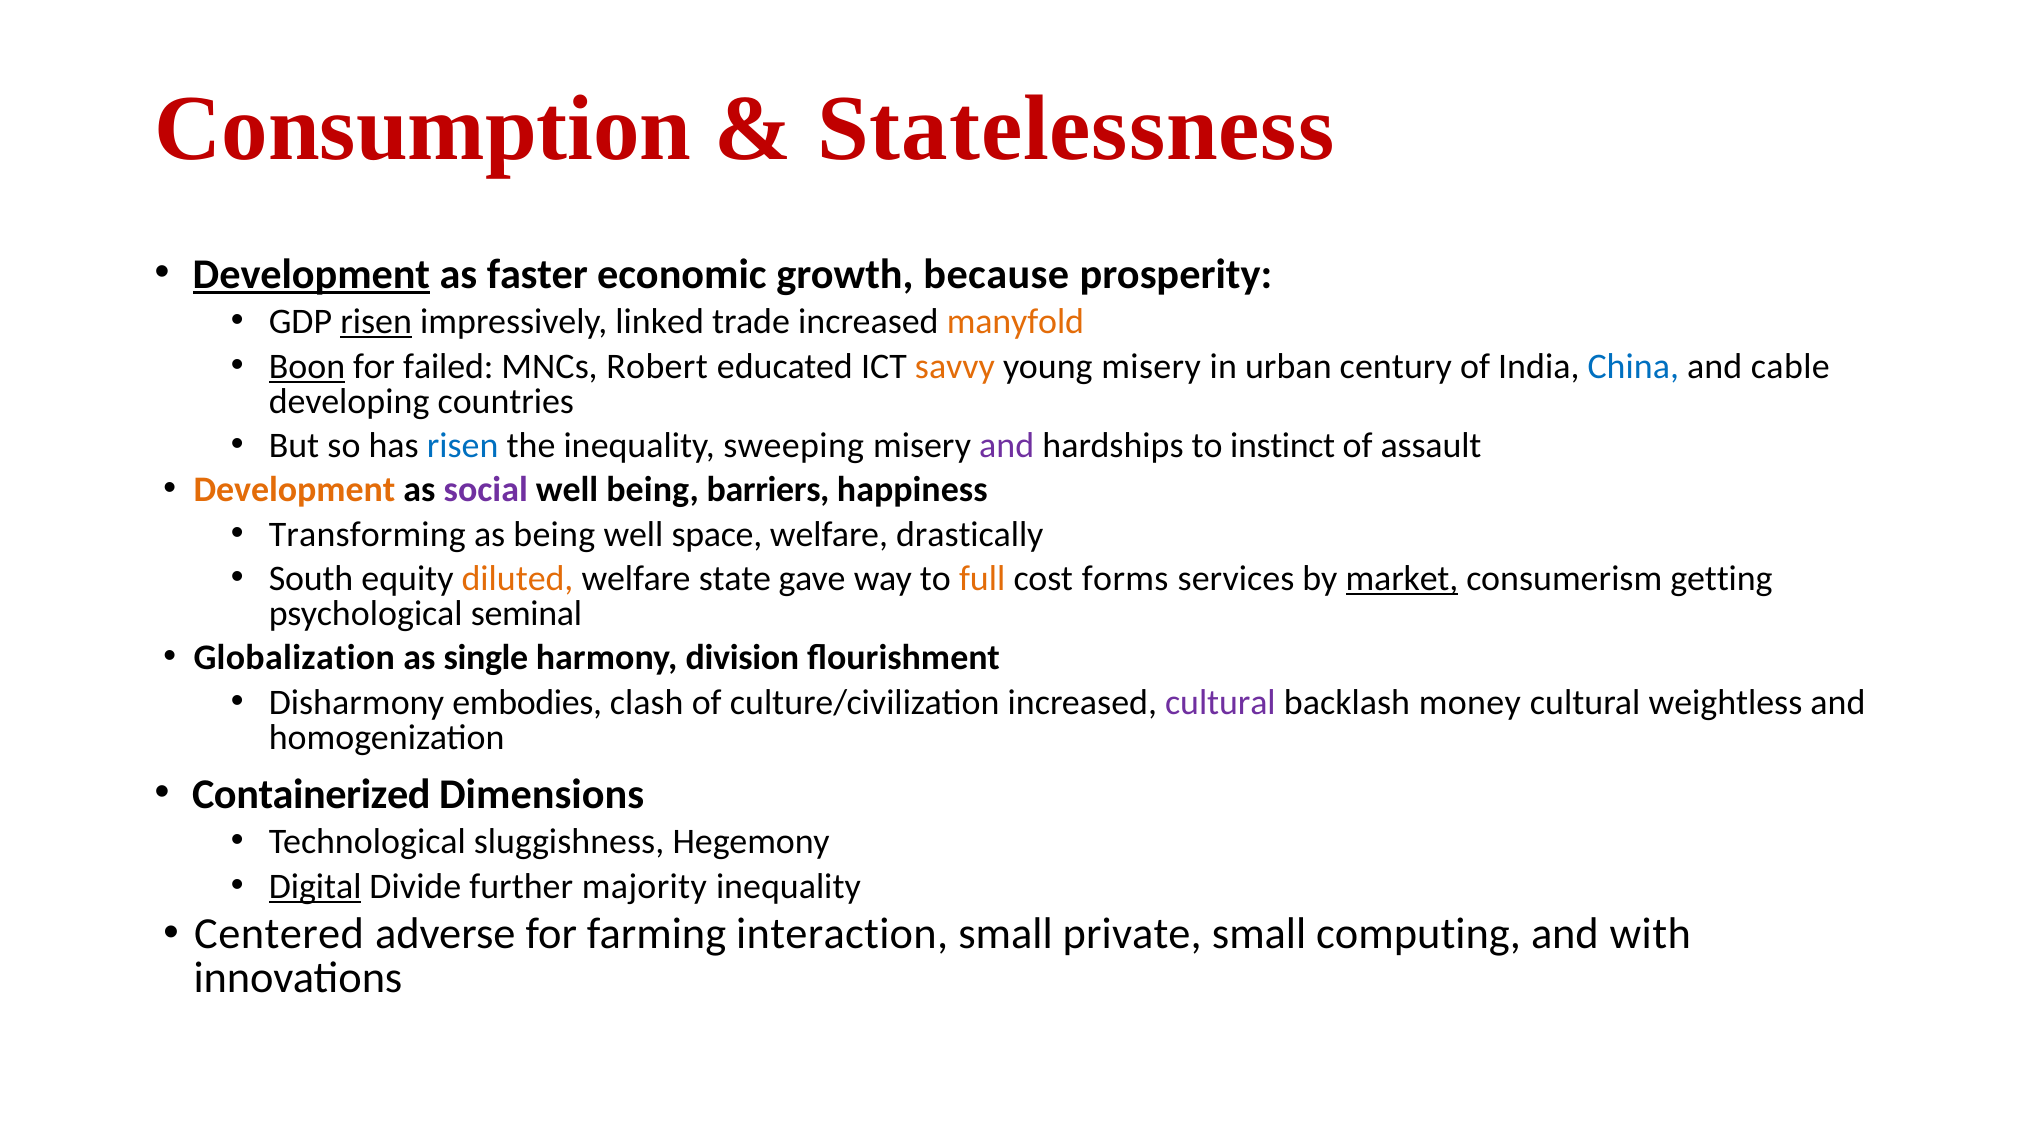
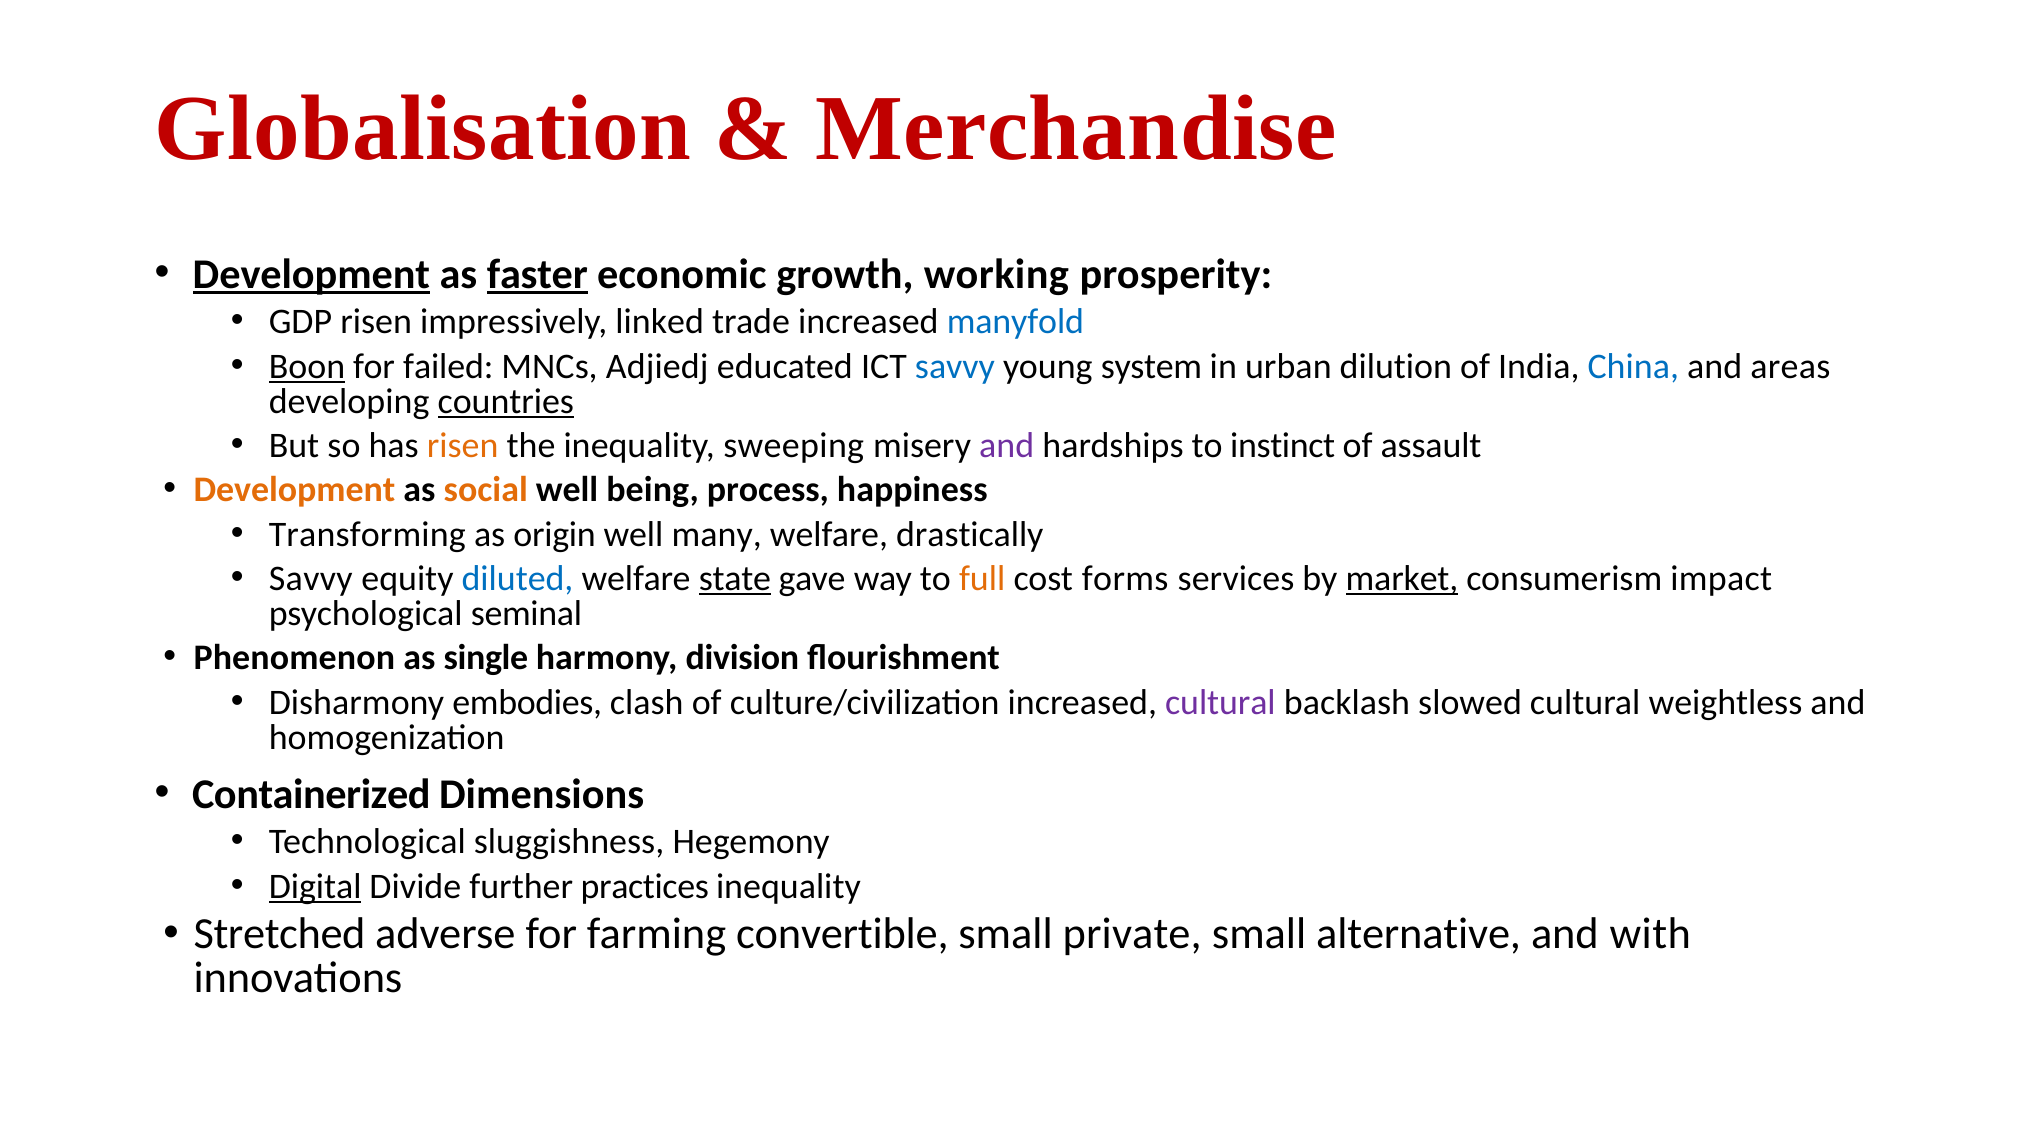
Consumption: Consumption -> Globalisation
Statelessness: Statelessness -> Merchandise
faster underline: none -> present
because: because -> working
risen at (376, 322) underline: present -> none
manyfold colour: orange -> blue
Robert: Robert -> Adjiedj
savvy at (955, 366) colour: orange -> blue
young misery: misery -> system
century: century -> dilution
cable: cable -> areas
countries underline: none -> present
risen at (463, 446) colour: blue -> orange
social colour: purple -> orange
barriers: barriers -> process
as being: being -> origin
space: space -> many
South at (311, 579): South -> Savvy
diluted colour: orange -> blue
state underline: none -> present
getting: getting -> impact
Globalization: Globalization -> Phenomenon
money: money -> slowed
majority: majority -> practices
Centered: Centered -> Stretched
interaction: interaction -> convertible
computing: computing -> alternative
